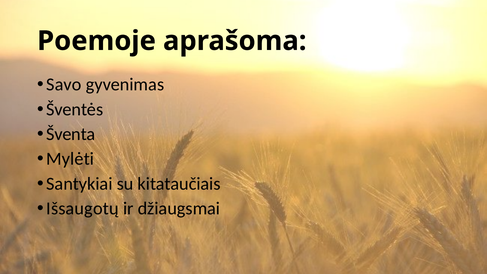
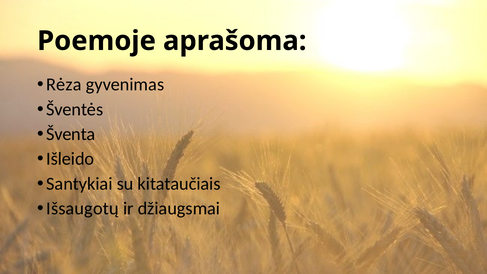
Savo: Savo -> Rėza
Mylėti: Mylėti -> Išleido
